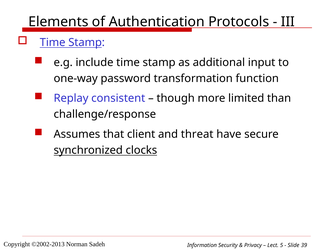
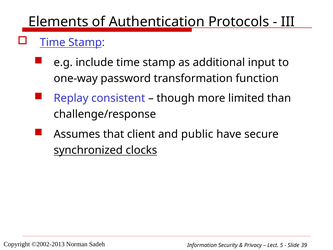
threat: threat -> public
